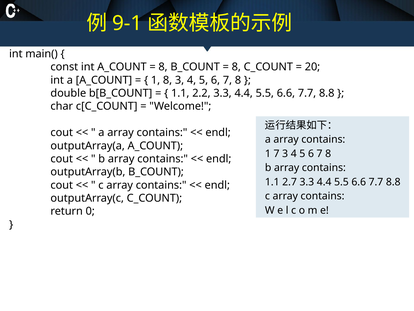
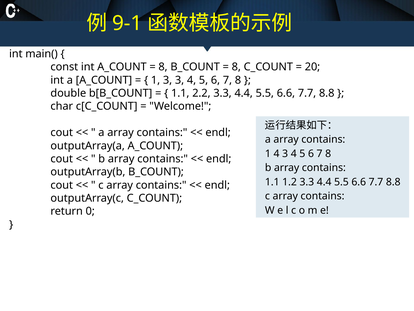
1 8: 8 -> 3
1 7: 7 -> 4
2.7: 2.7 -> 1.2
